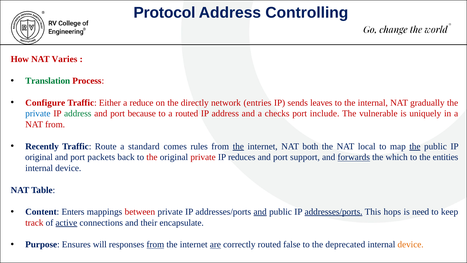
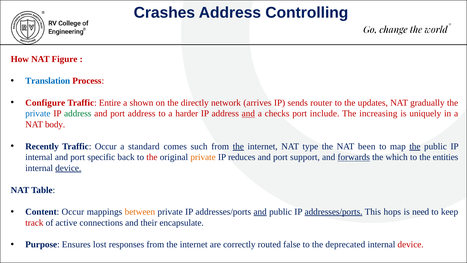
Protocol: Protocol -> Crashes
Varies: Varies -> Figure
Translation colour: green -> blue
Either: Either -> Entire
reduce: reduce -> shown
entries: entries -> arrives
leaves: leaves -> router
the internal: internal -> updates
port because: because -> address
a routed: routed -> harder
and at (248, 113) underline: none -> present
vulnerable: vulnerable -> increasing
NAT from: from -> body
Traffic Route: Route -> Occur
rules: rules -> such
both: both -> type
local: local -> been
original at (39, 157): original -> internal
packets: packets -> specific
private at (203, 157) colour: red -> orange
device at (68, 168) underline: none -> present
Content Enters: Enters -> Occur
between colour: red -> orange
active underline: present -> none
will: will -> lost
from at (155, 244) underline: present -> none
are underline: present -> none
device at (411, 244) colour: orange -> red
